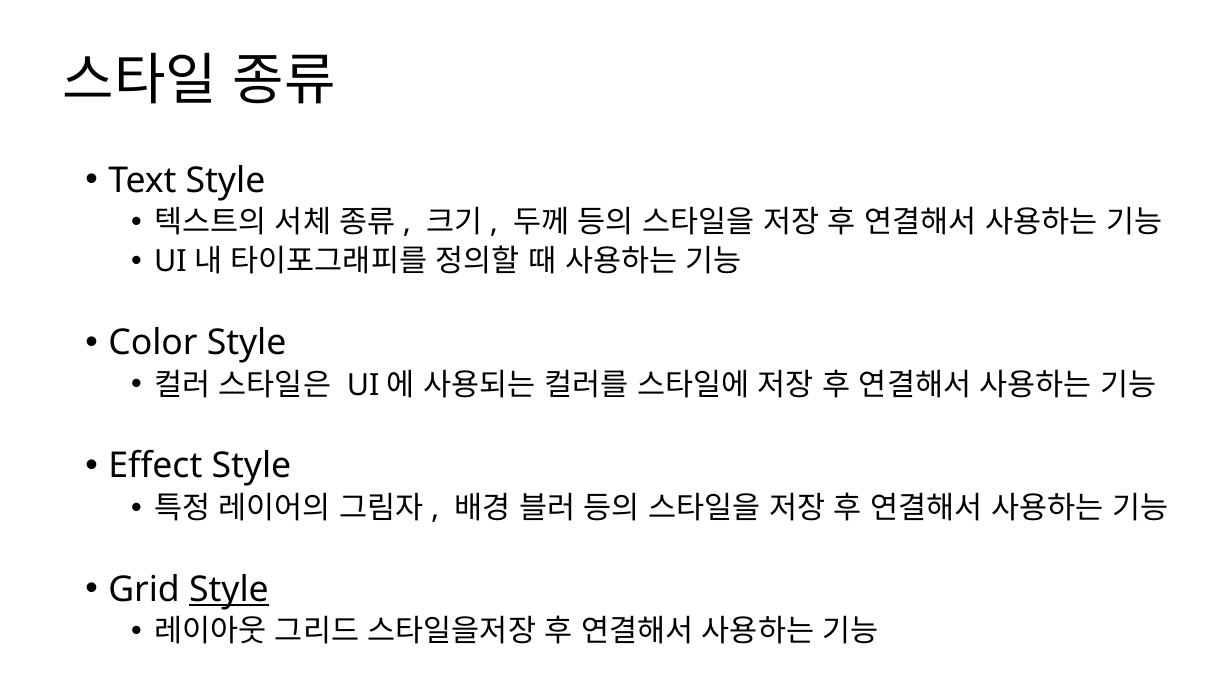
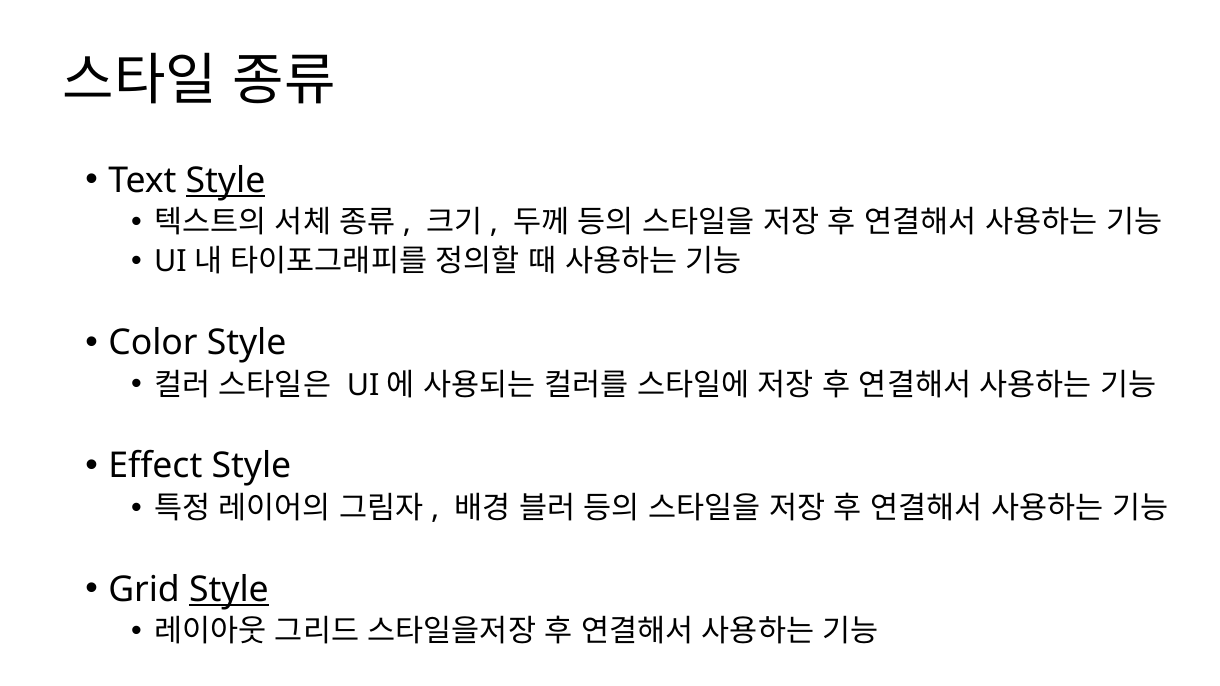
Style at (225, 181) underline: none -> present
